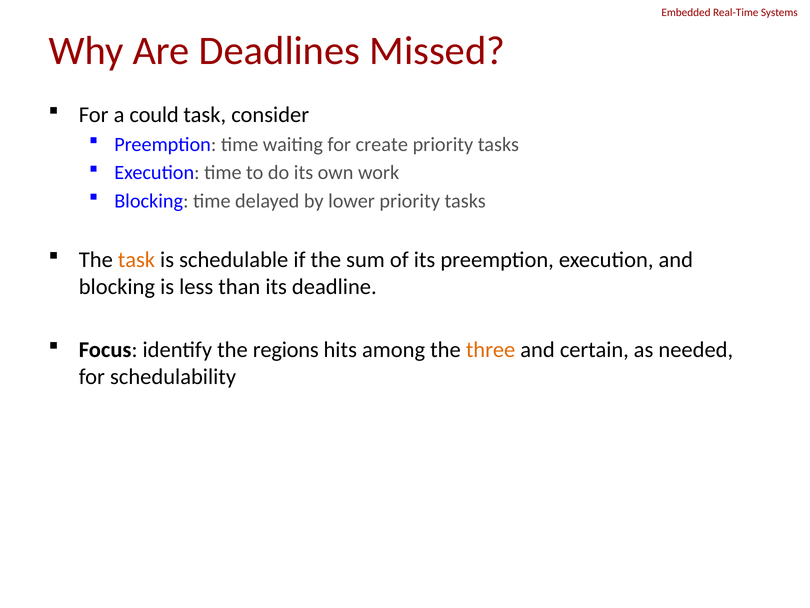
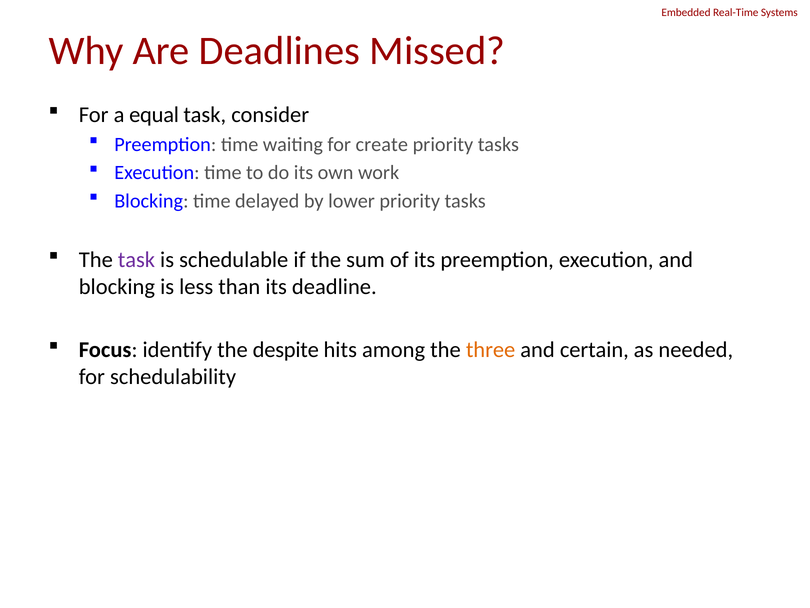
could: could -> equal
task at (136, 260) colour: orange -> purple
regions: regions -> despite
